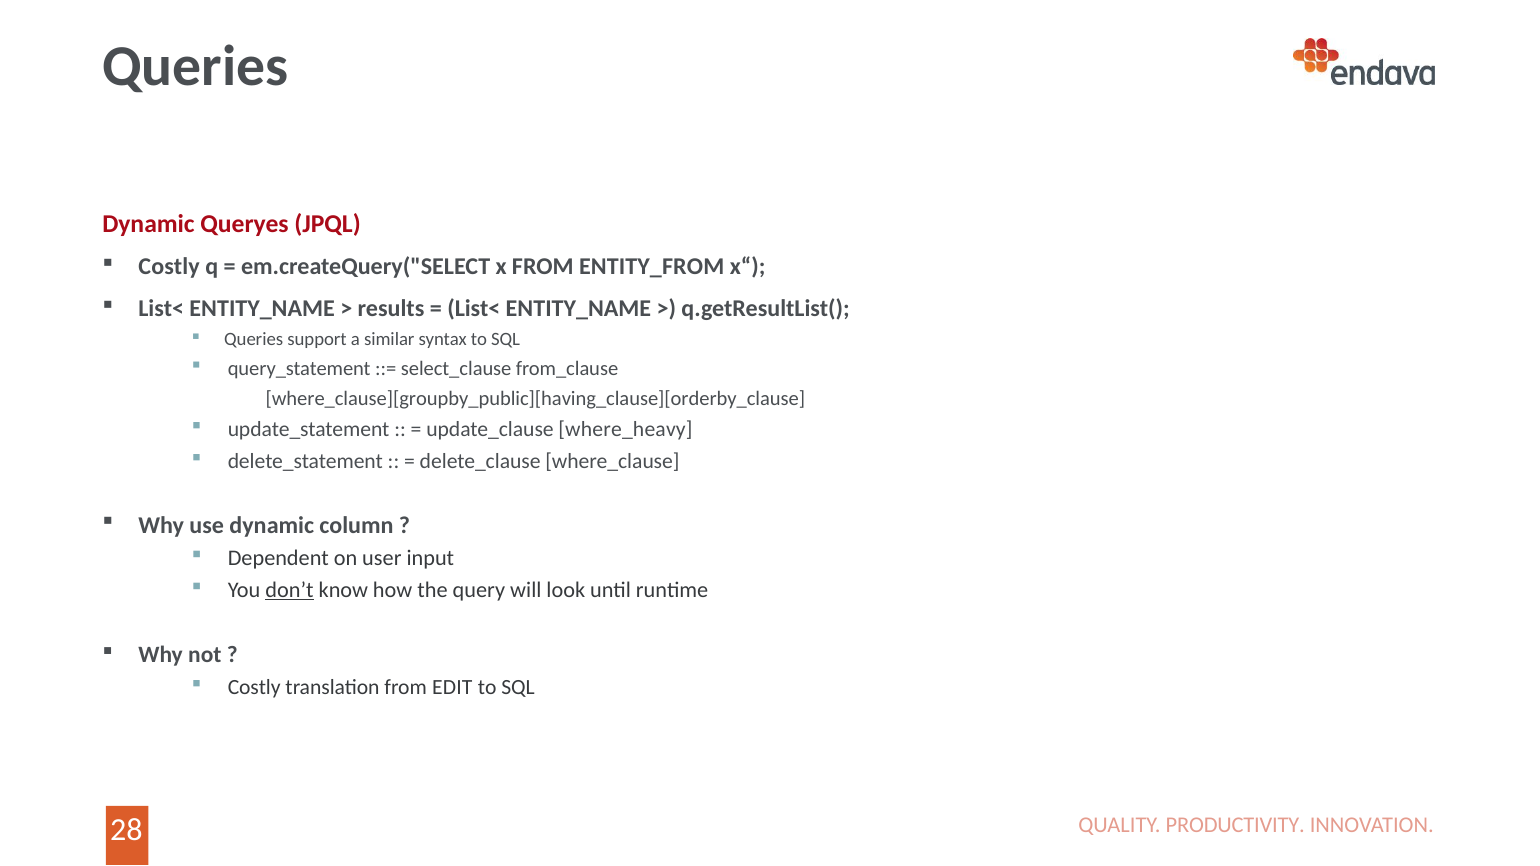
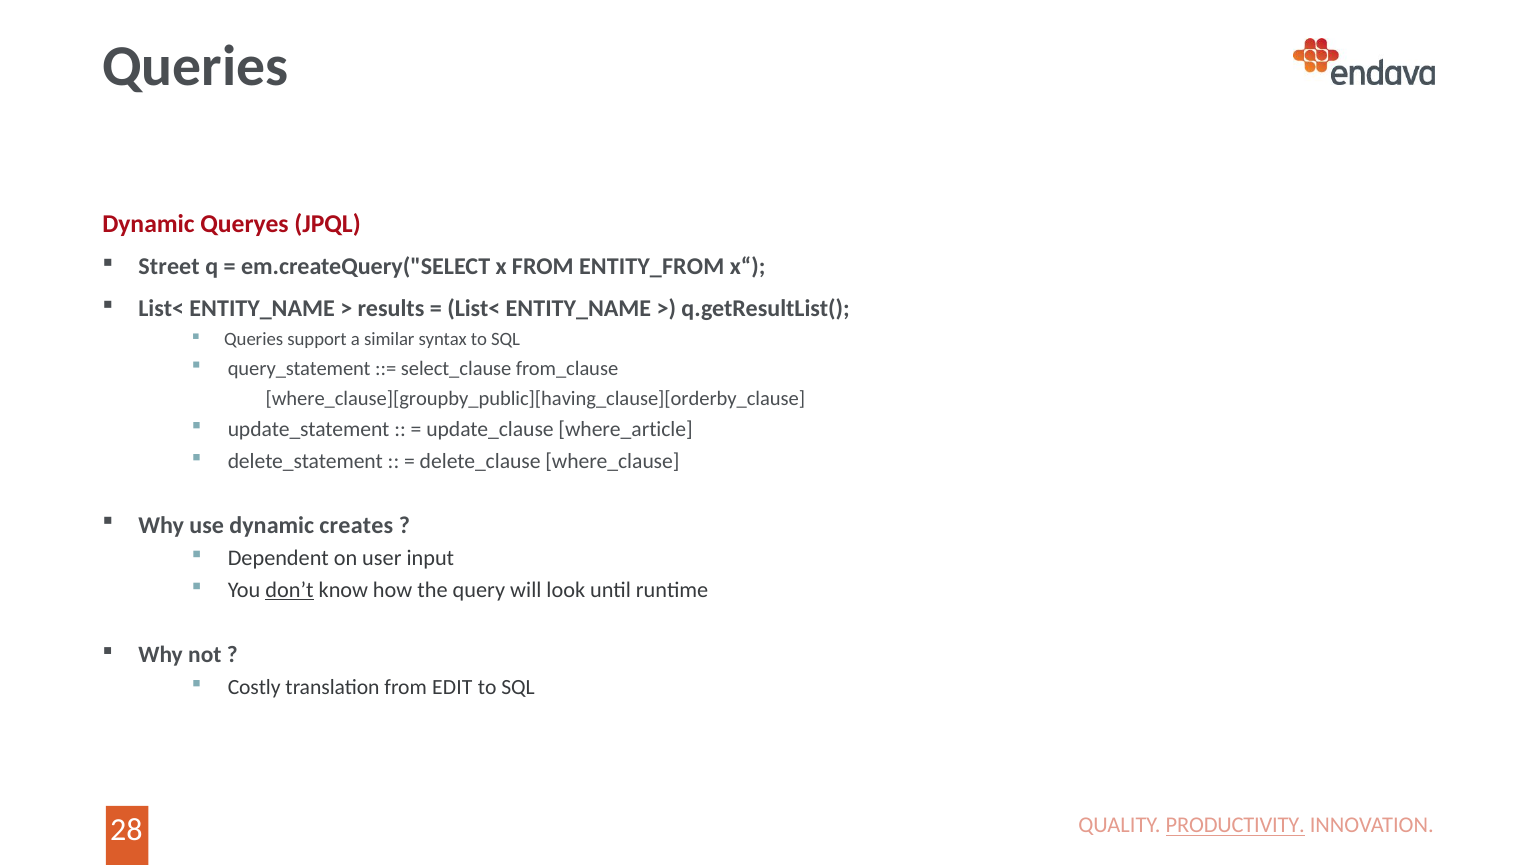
Costly at (169, 267): Costly -> Street
where_heavy: where_heavy -> where_article
column: column -> creates
PRODUCTIVITY underline: none -> present
